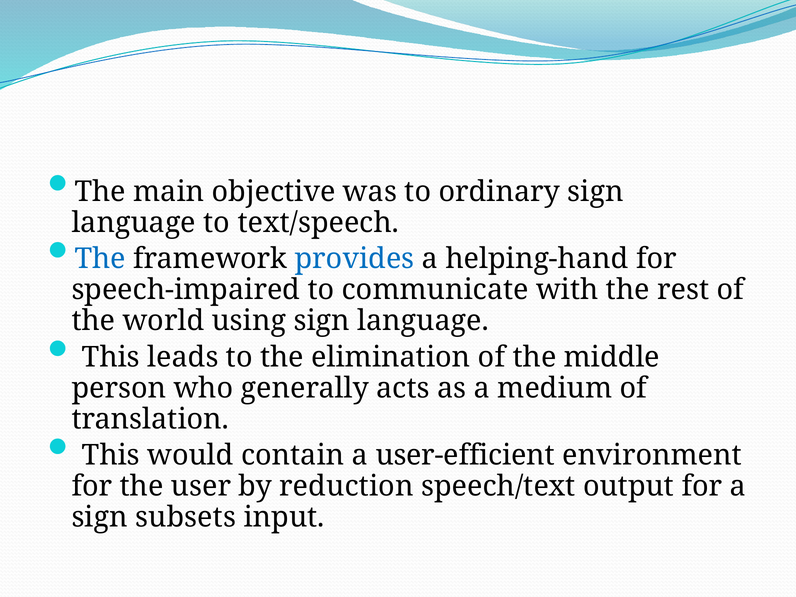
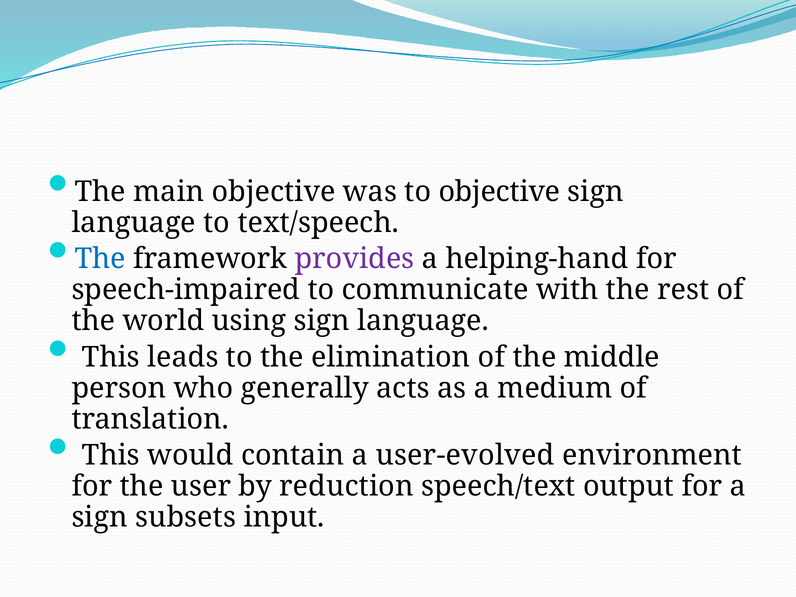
to ordinary: ordinary -> objective
provides colour: blue -> purple
user-efficient: user-efficient -> user-evolved
